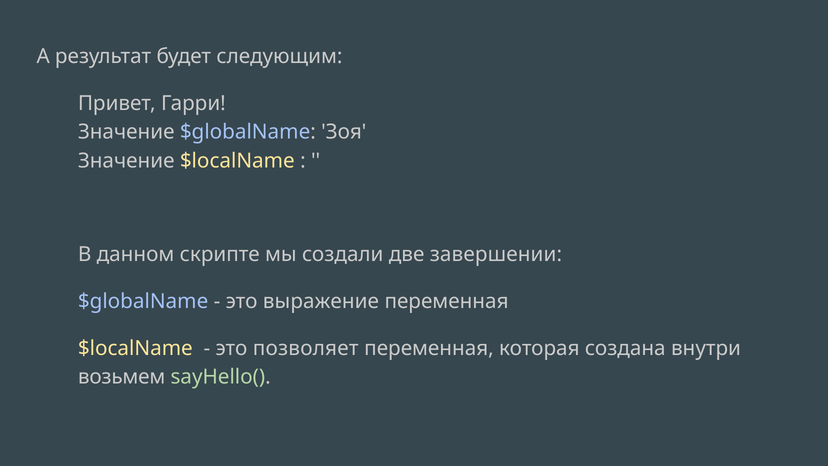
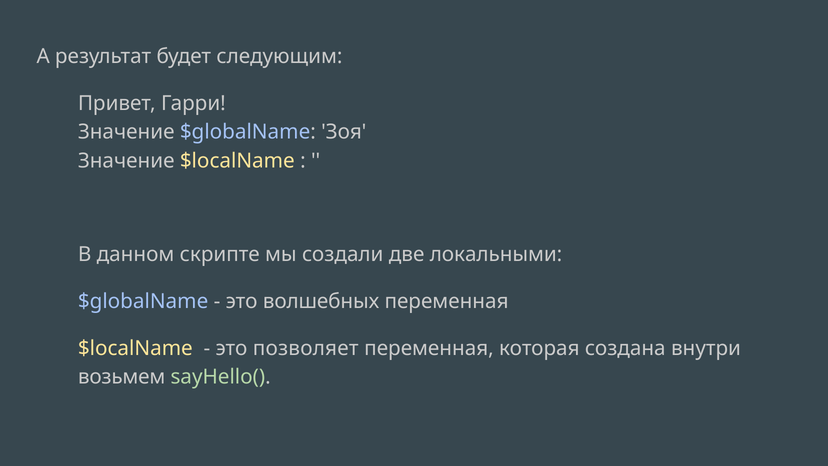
завершении: завершении -> локальными
выражение: выражение -> волшебных
